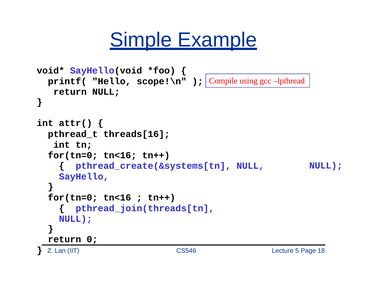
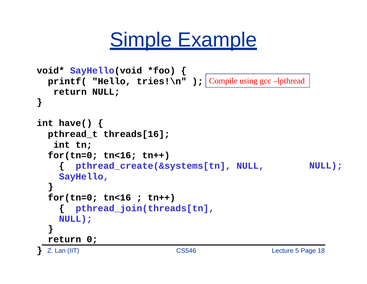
scope!\n: scope!\n -> tries!\n
attr(: attr( -> have(
